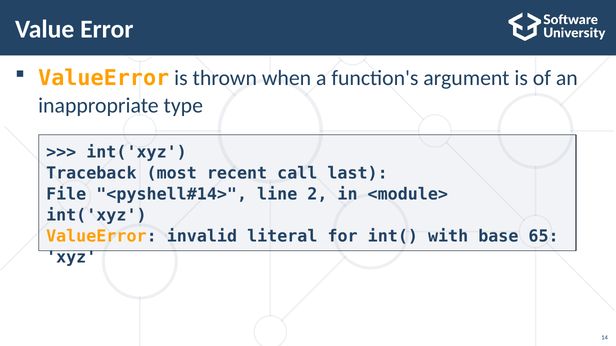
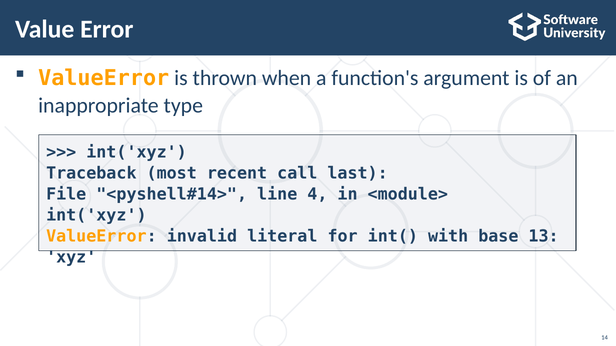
2: 2 -> 4
65: 65 -> 13
